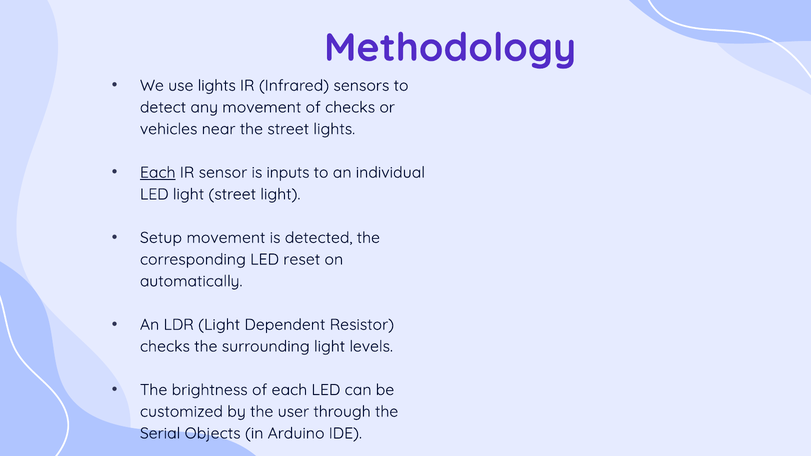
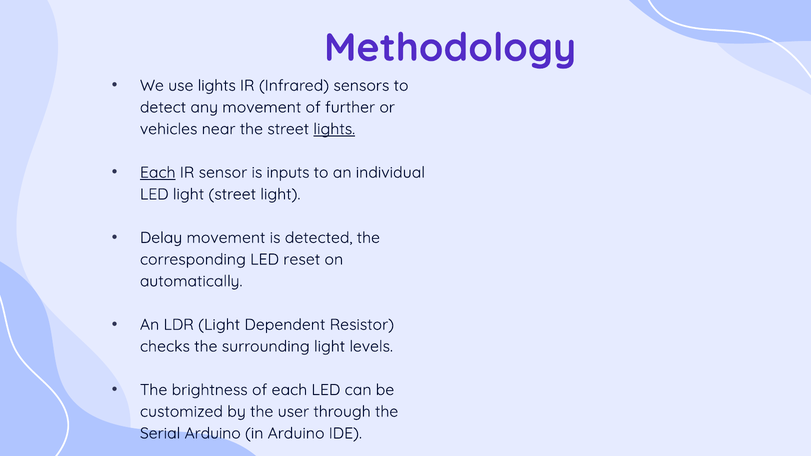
of checks: checks -> further
lights at (334, 129) underline: none -> present
Setup: Setup -> Delay
Serial Objects: Objects -> Arduino
